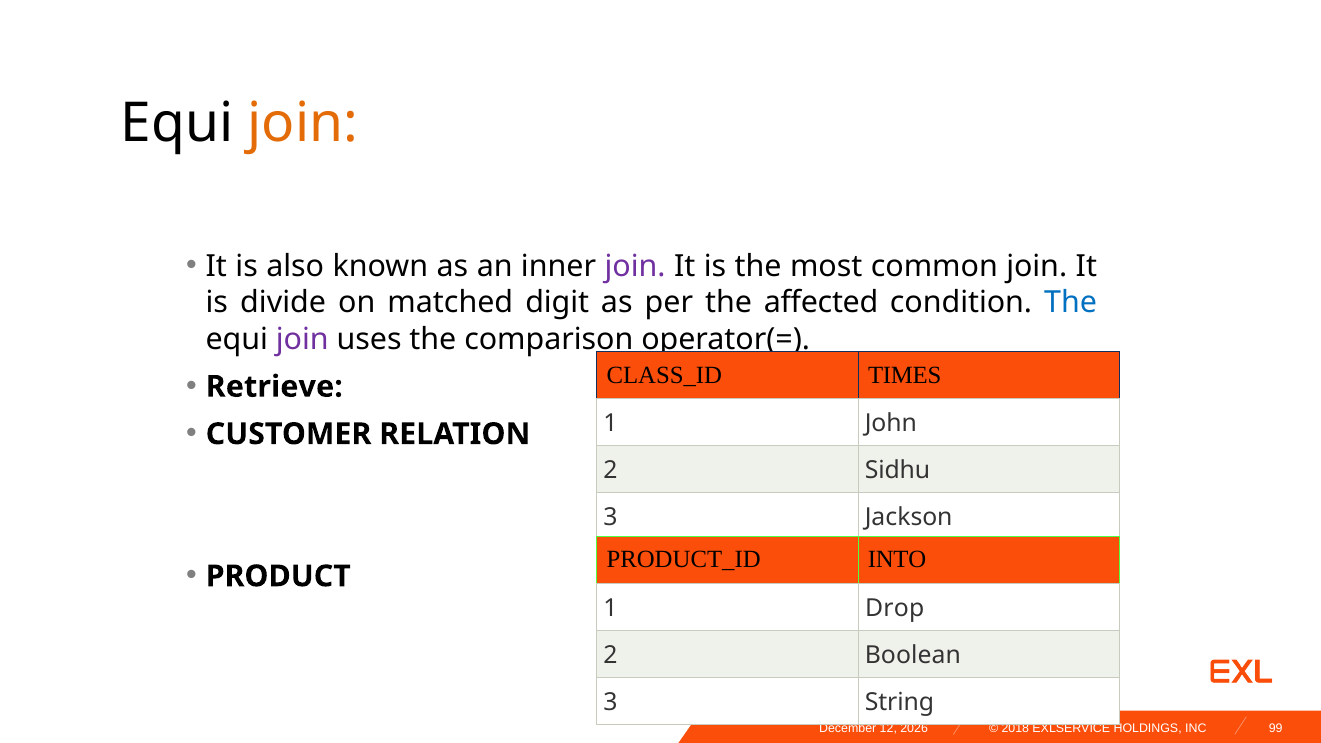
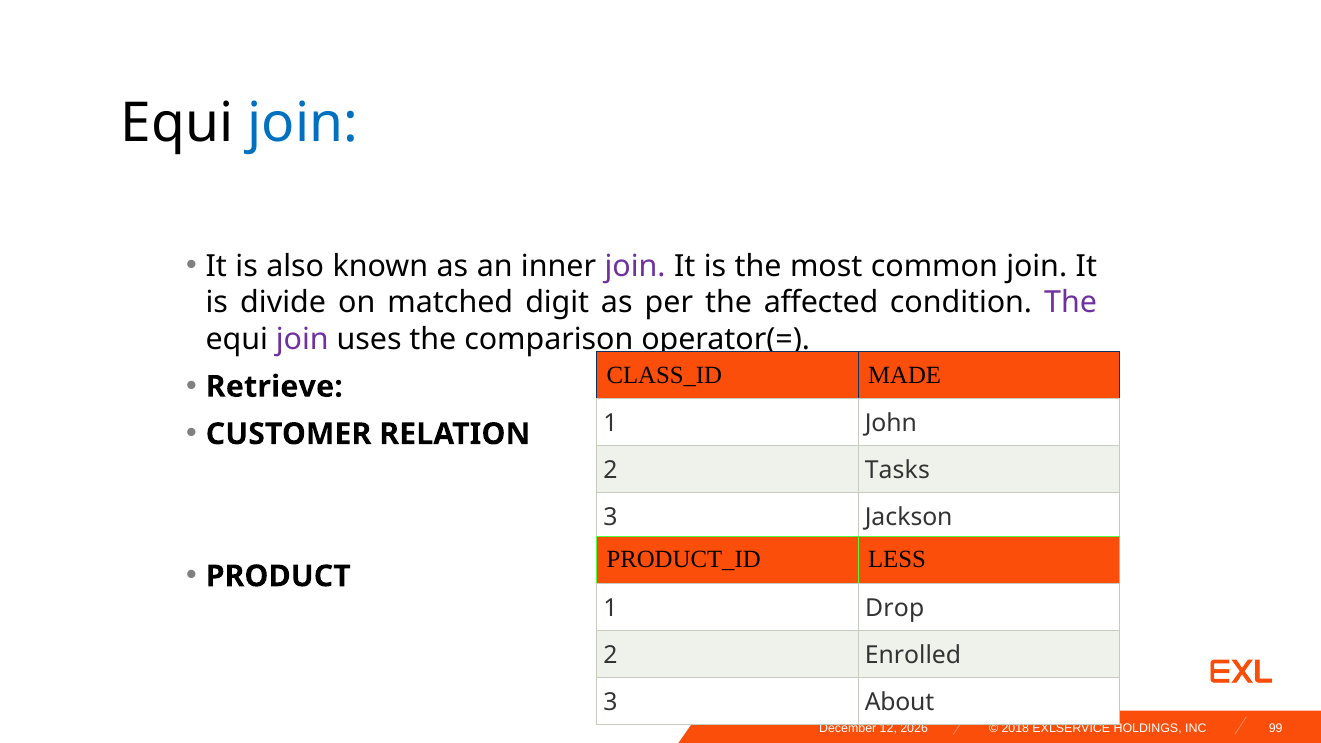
join at (303, 123) colour: orange -> blue
The at (1071, 303) colour: blue -> purple
TIMES: TIMES -> MADE
Sidhu: Sidhu -> Tasks
INTO: INTO -> LESS
Boolean: Boolean -> Enrolled
String: String -> About
